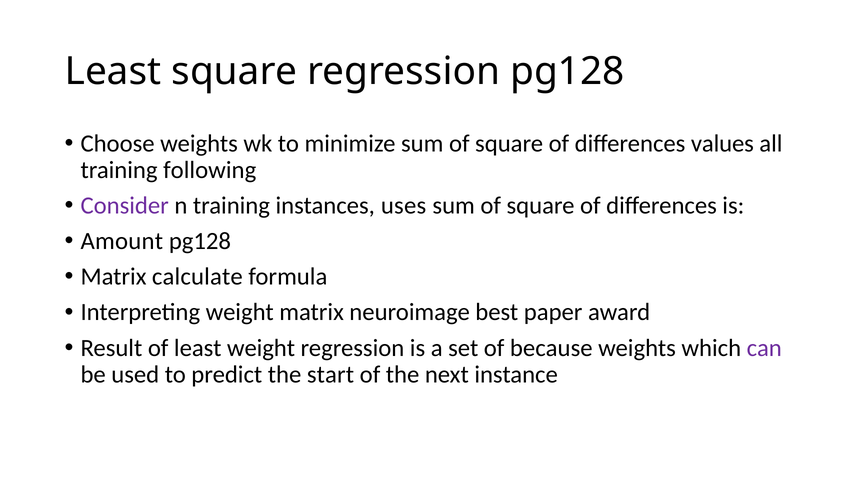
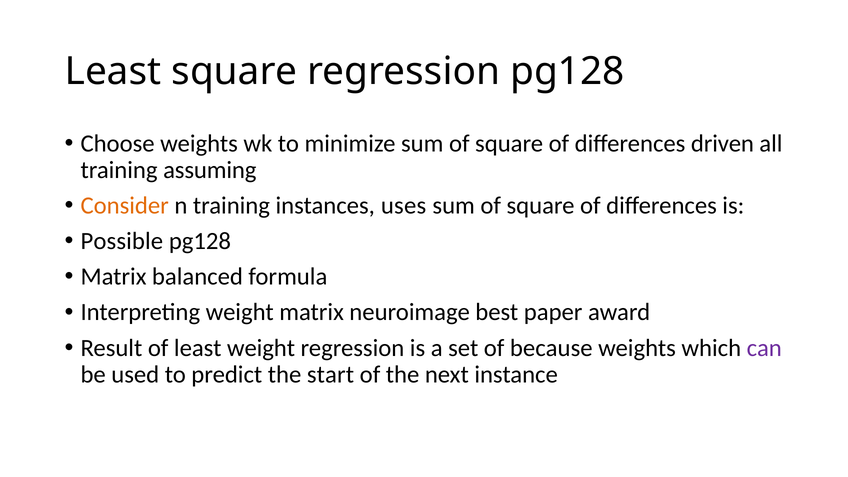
values: values -> driven
following: following -> assuming
Consider colour: purple -> orange
Amount: Amount -> Possible
calculate: calculate -> balanced
